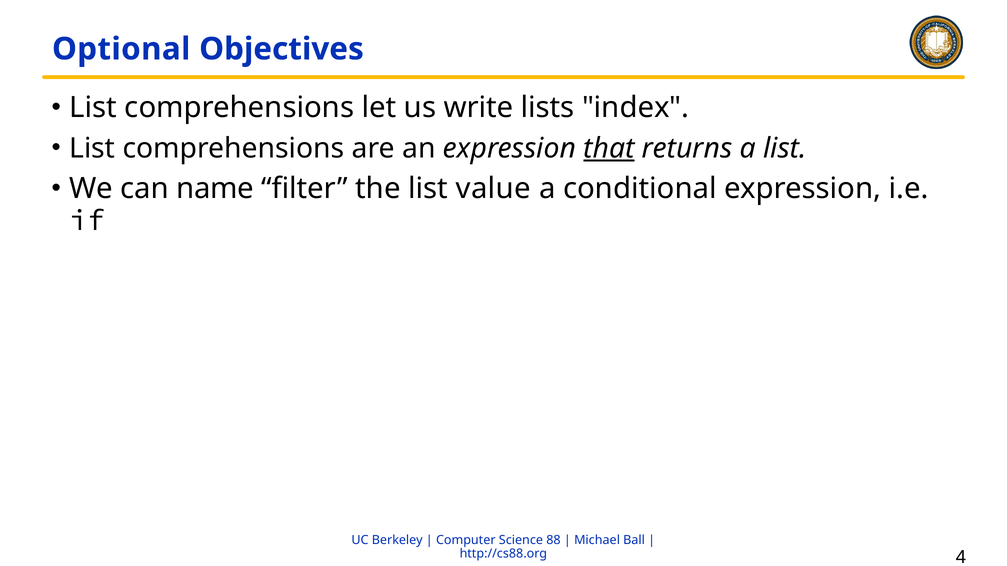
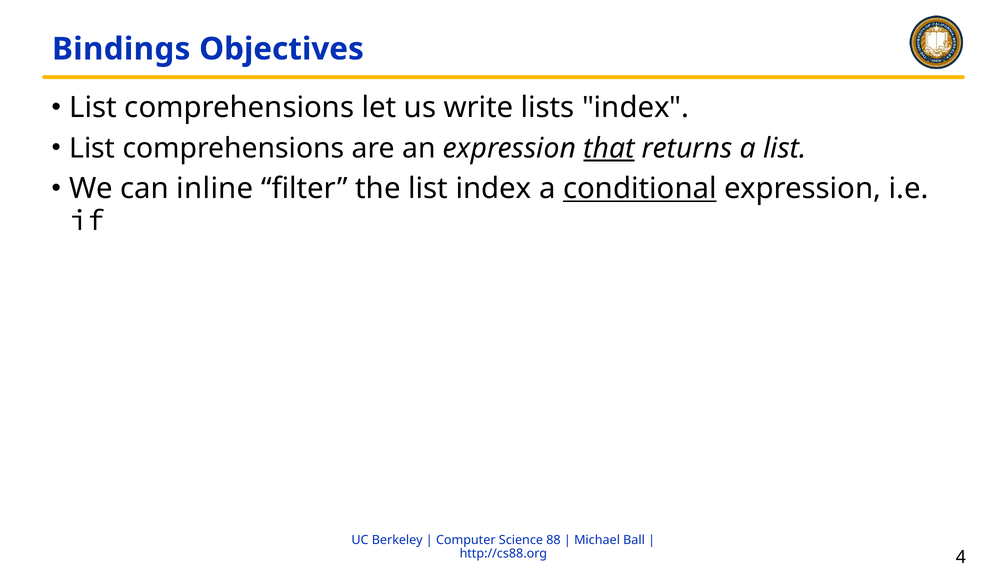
Optional: Optional -> Bindings
name: name -> inline
list value: value -> index
conditional underline: none -> present
